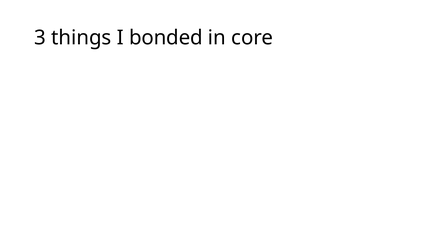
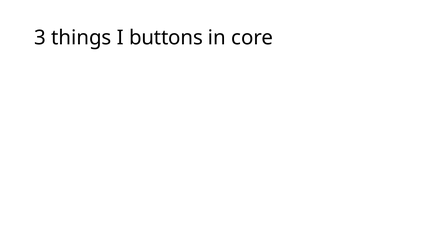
bonded: bonded -> buttons
